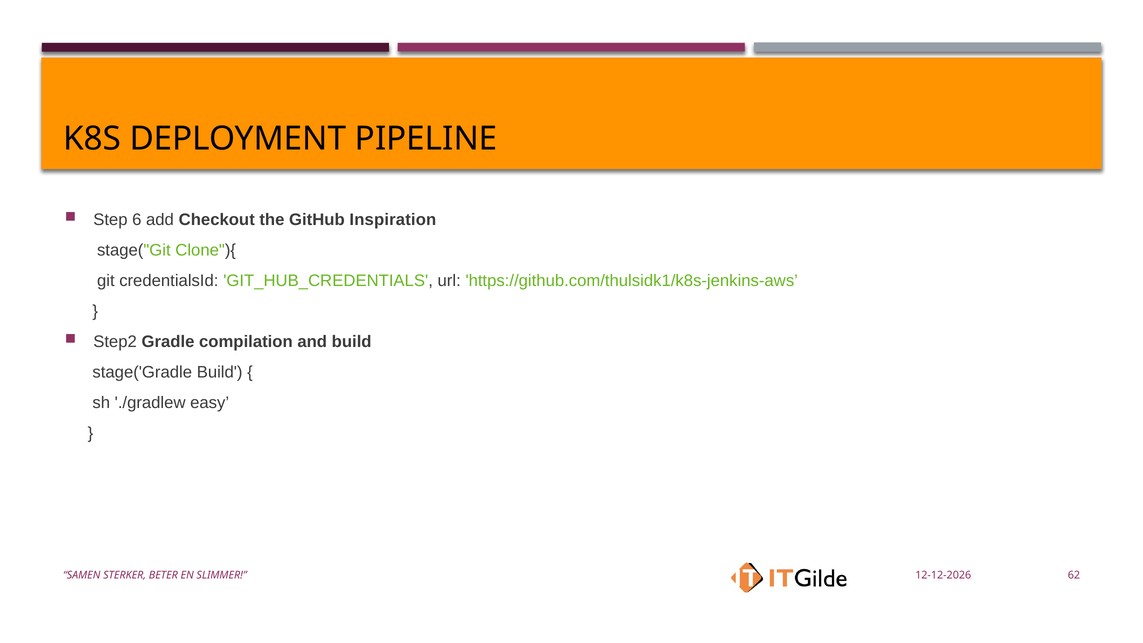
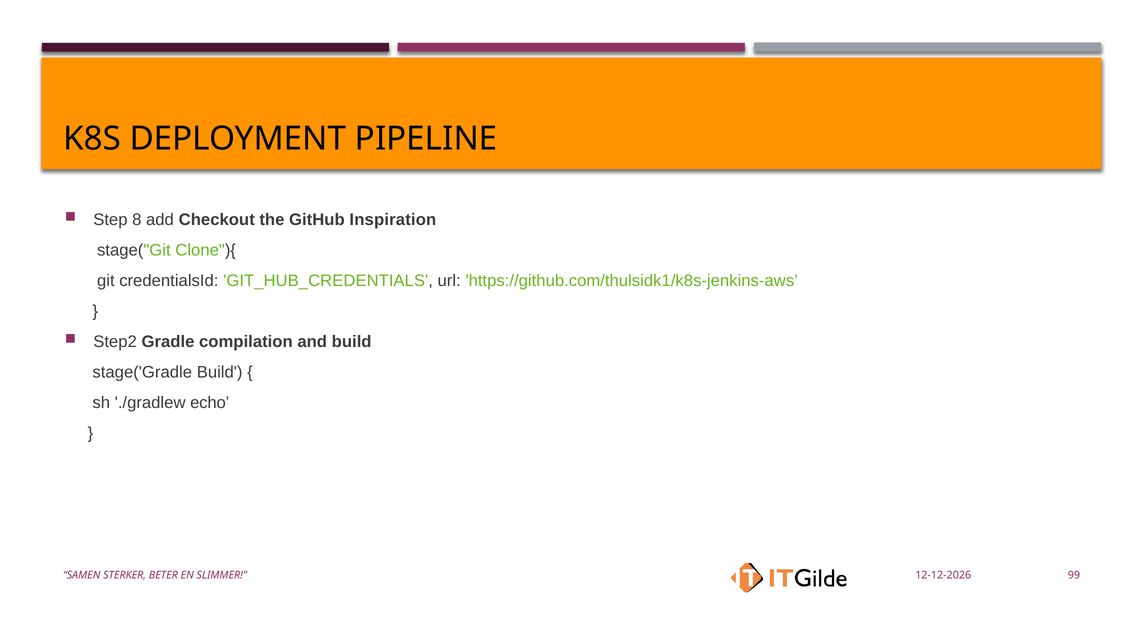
6: 6 -> 8
easy: easy -> echo
62: 62 -> 99
